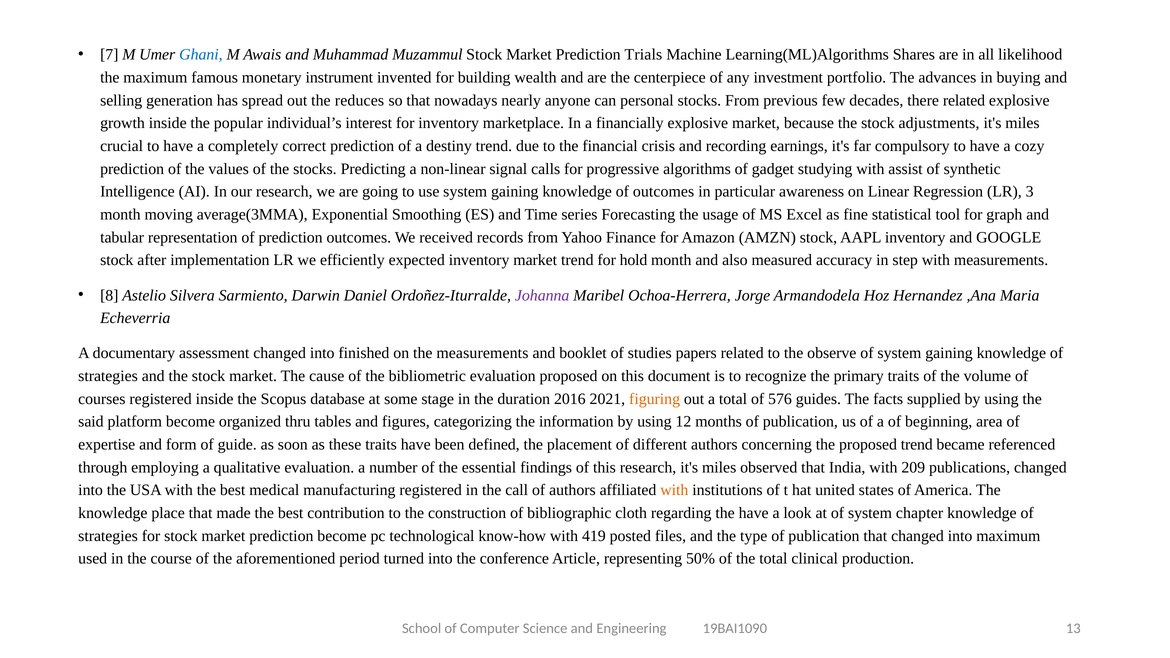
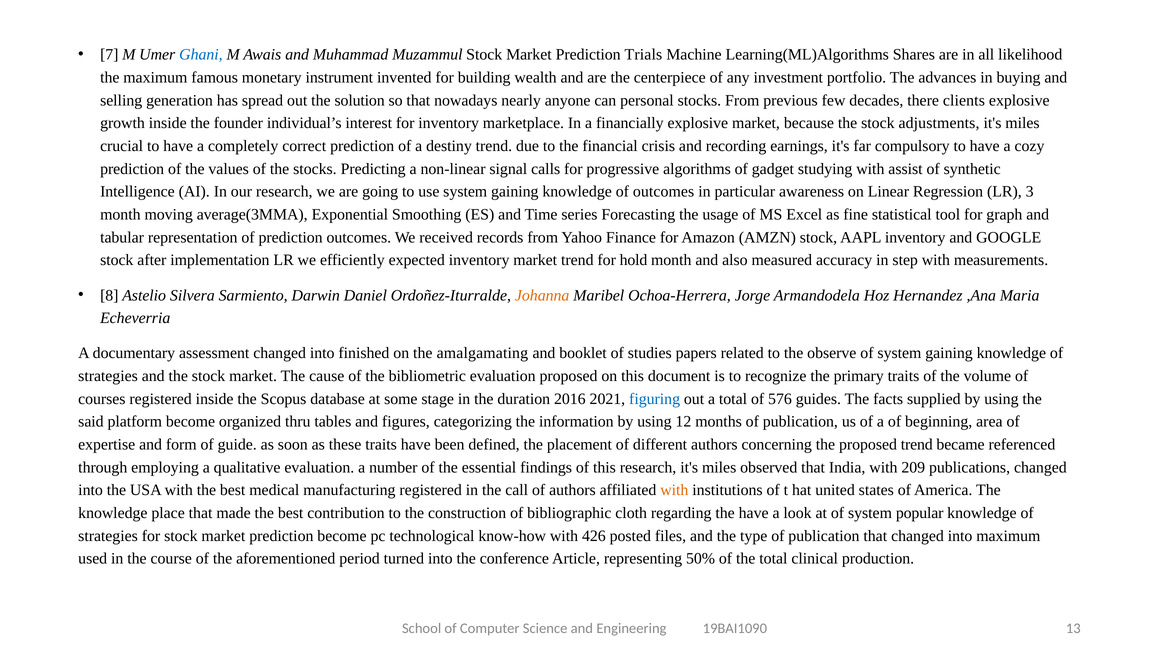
reduces: reduces -> solution
there related: related -> clients
popular: popular -> founder
Johanna colour: purple -> orange
the measurements: measurements -> amalgamating
figuring colour: orange -> blue
chapter: chapter -> popular
419: 419 -> 426
